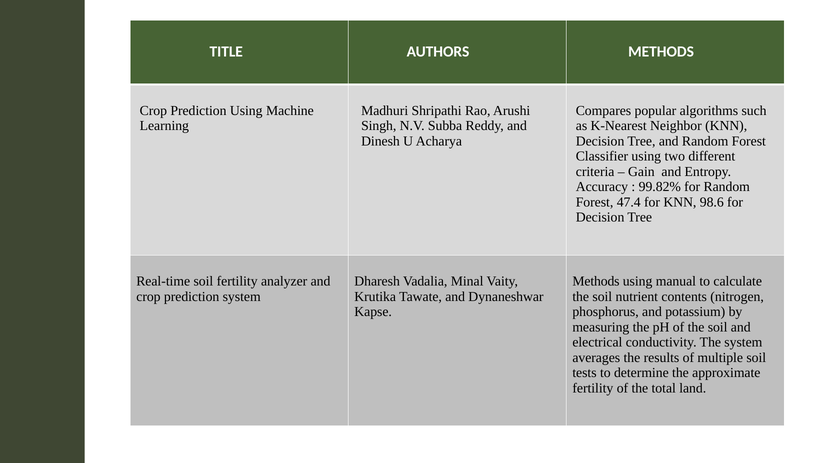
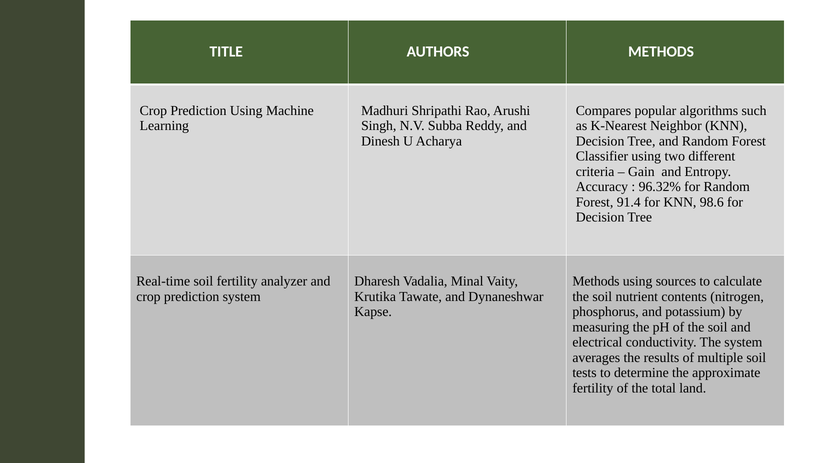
99.82%: 99.82% -> 96.32%
47.4: 47.4 -> 91.4
manual: manual -> sources
